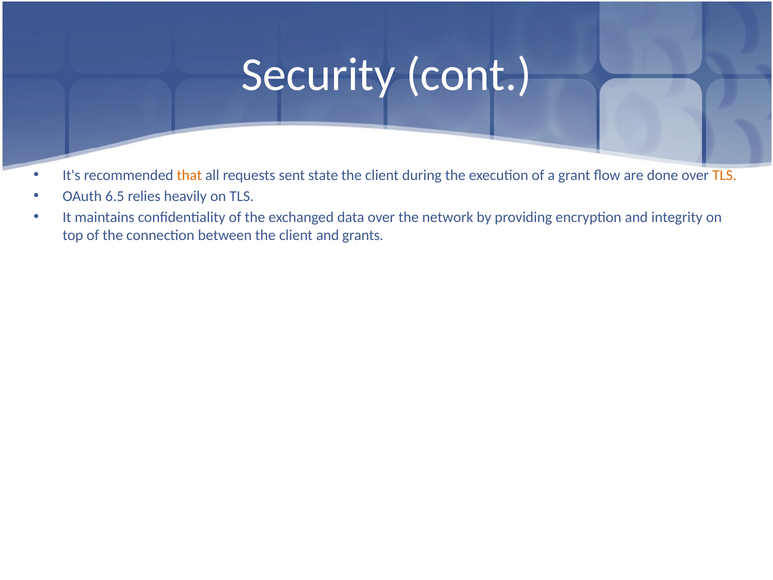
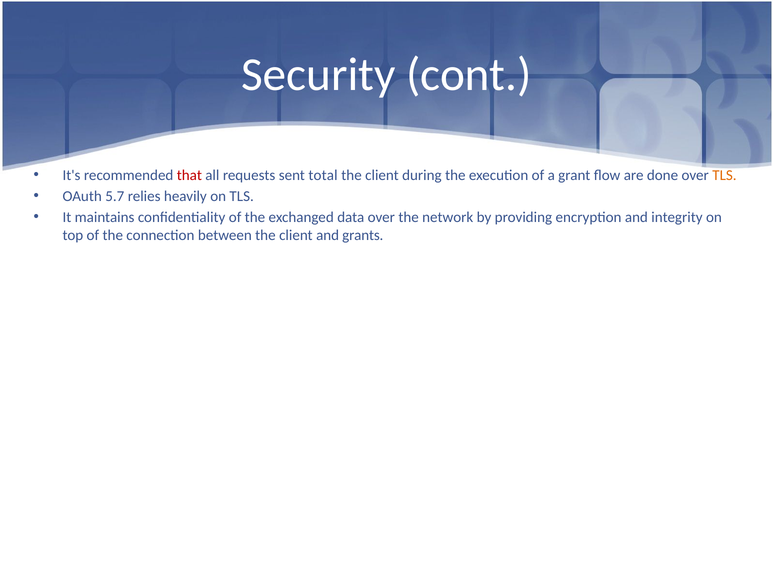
that colour: orange -> red
state: state -> total
6.5: 6.5 -> 5.7
